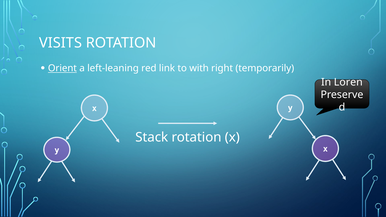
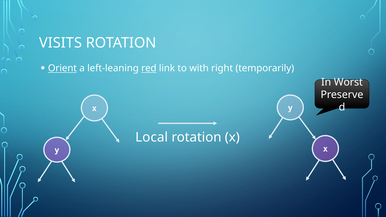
red underline: none -> present
Loren: Loren -> Worst
Stack: Stack -> Local
